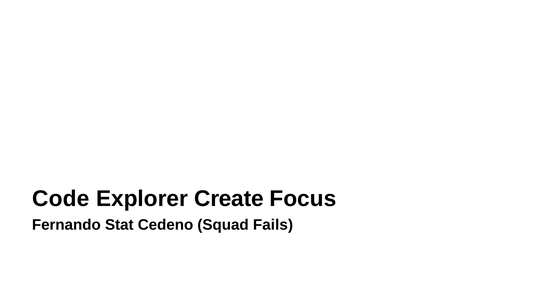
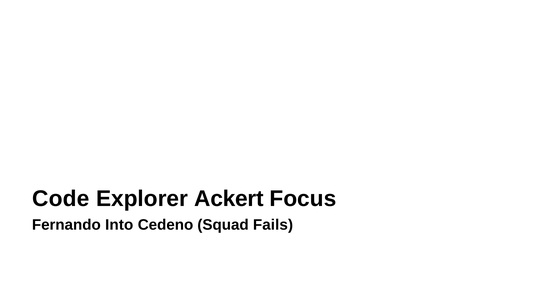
Create: Create -> Ackert
Stat: Stat -> Into
